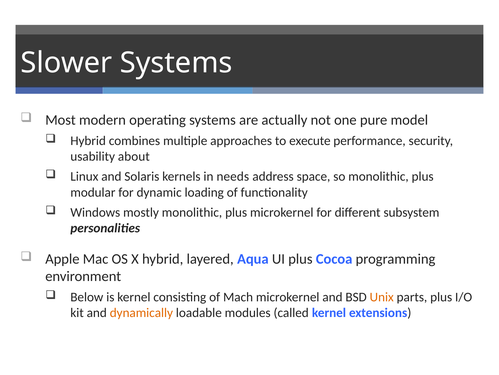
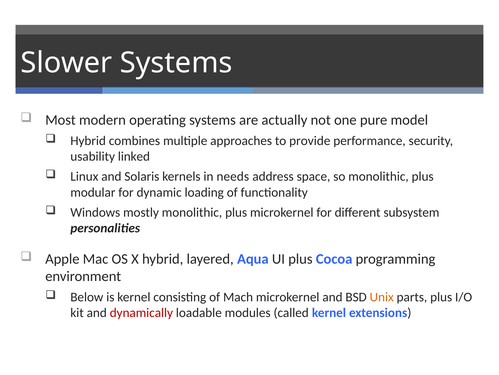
execute: execute -> provide
about: about -> linked
dynamically colour: orange -> red
